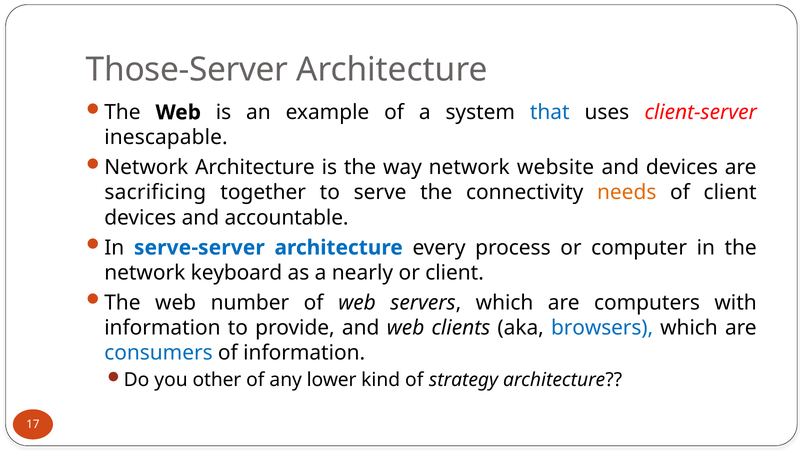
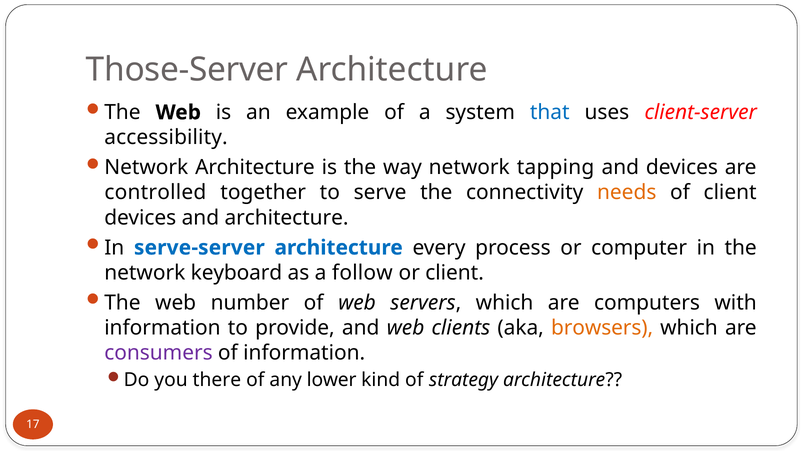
inescapable: inescapable -> accessibility
website: website -> tapping
sacrificing: sacrificing -> controlled
and accountable: accountable -> architecture
nearly: nearly -> follow
browsers colour: blue -> orange
consumers colour: blue -> purple
other: other -> there
